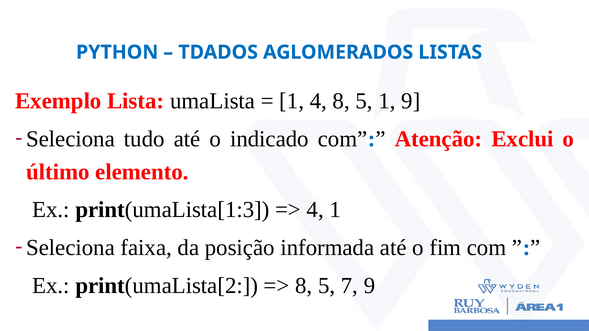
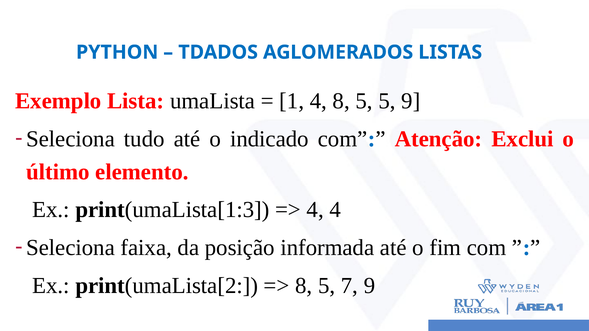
5 1: 1 -> 5
4 1: 1 -> 4
